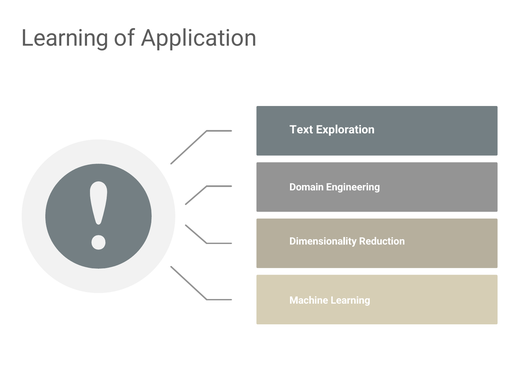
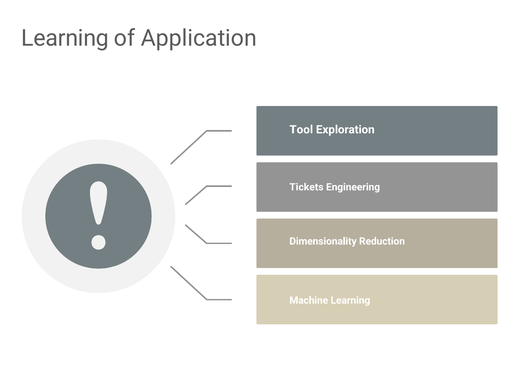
Text: Text -> Tool
Domain: Domain -> Tickets
